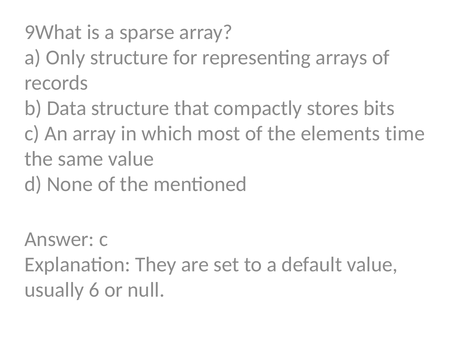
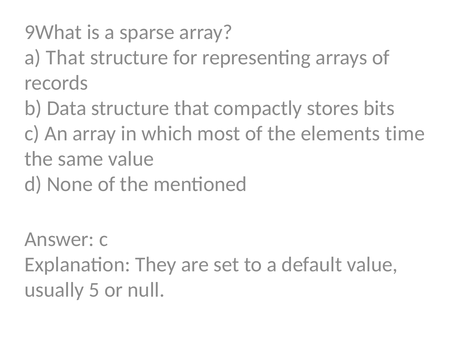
a Only: Only -> That
6: 6 -> 5
